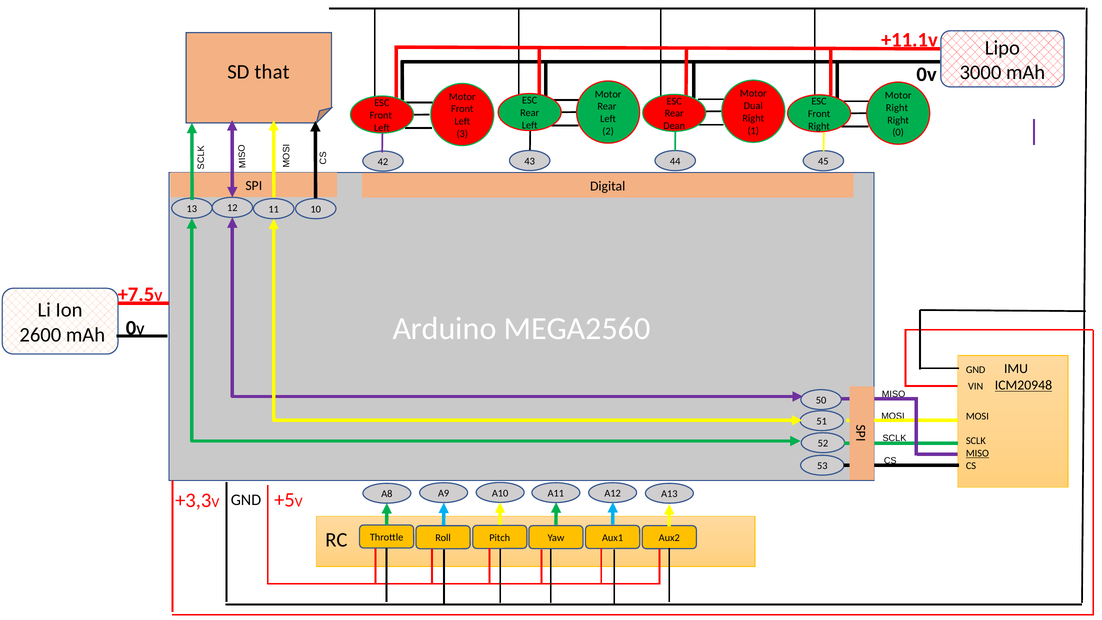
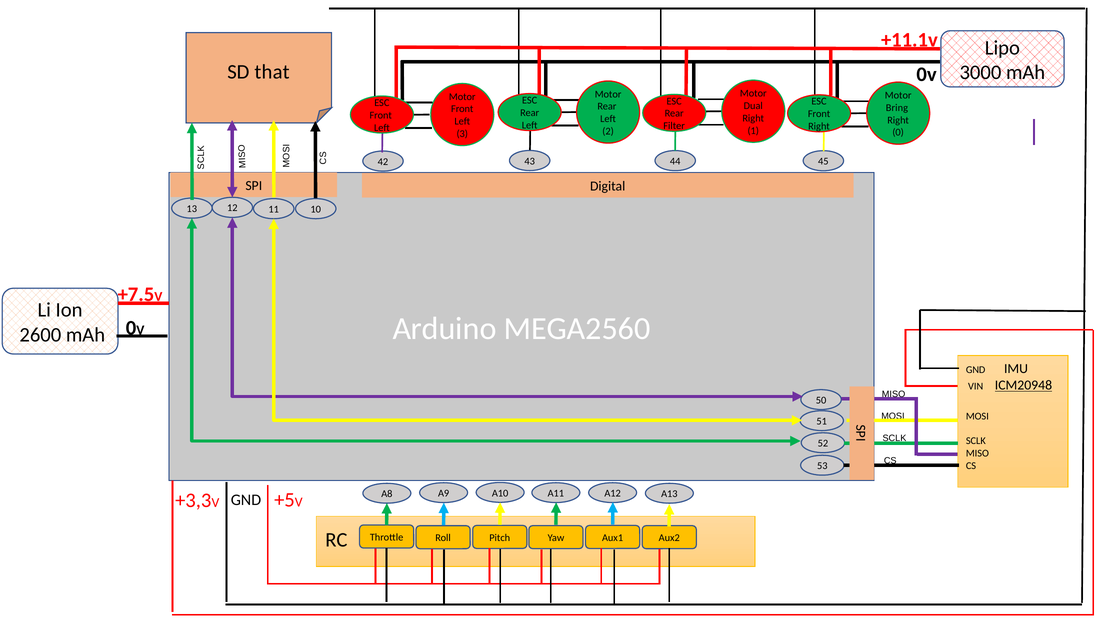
Right at (897, 108): Right -> Bring
Dean: Dean -> Filter
MISO at (977, 453) underline: present -> none
